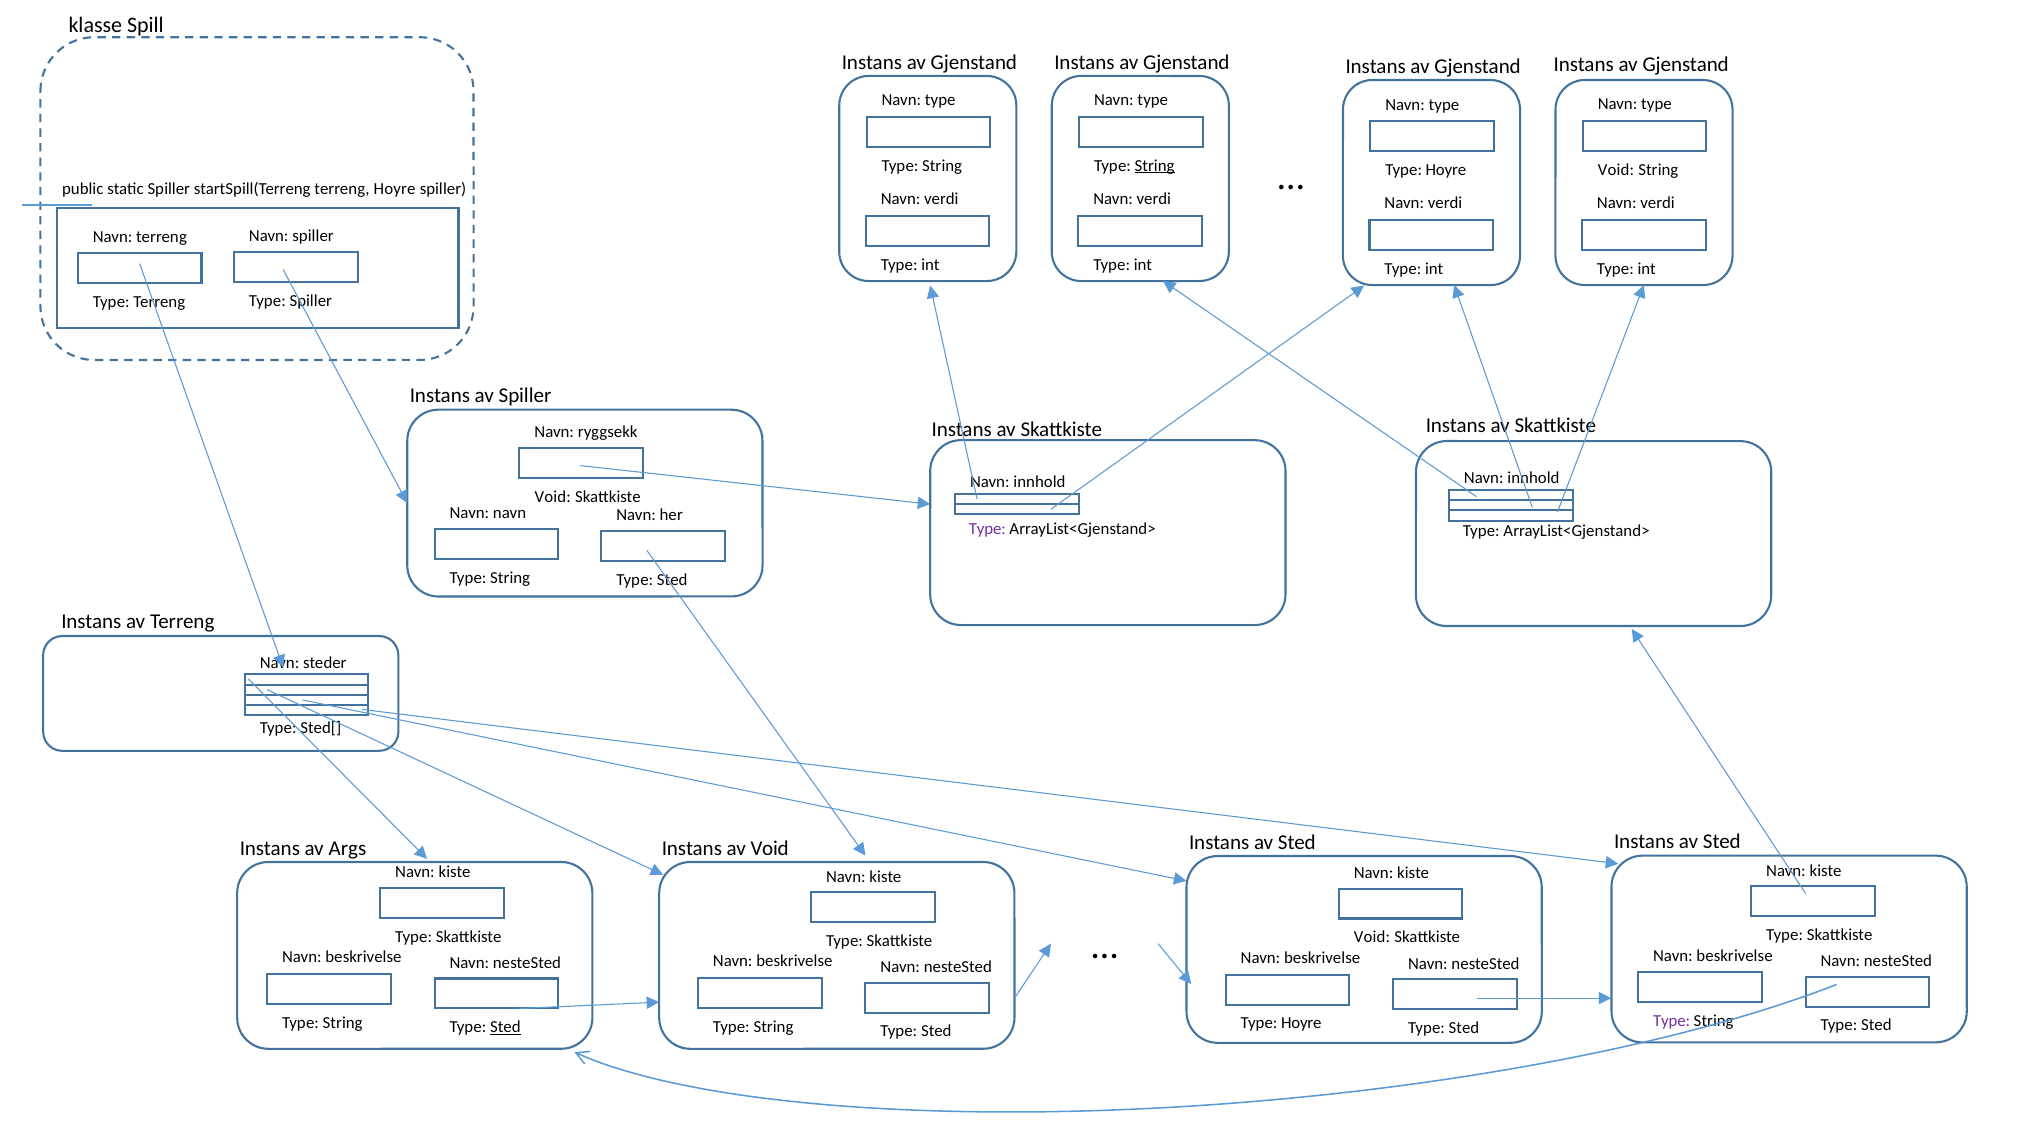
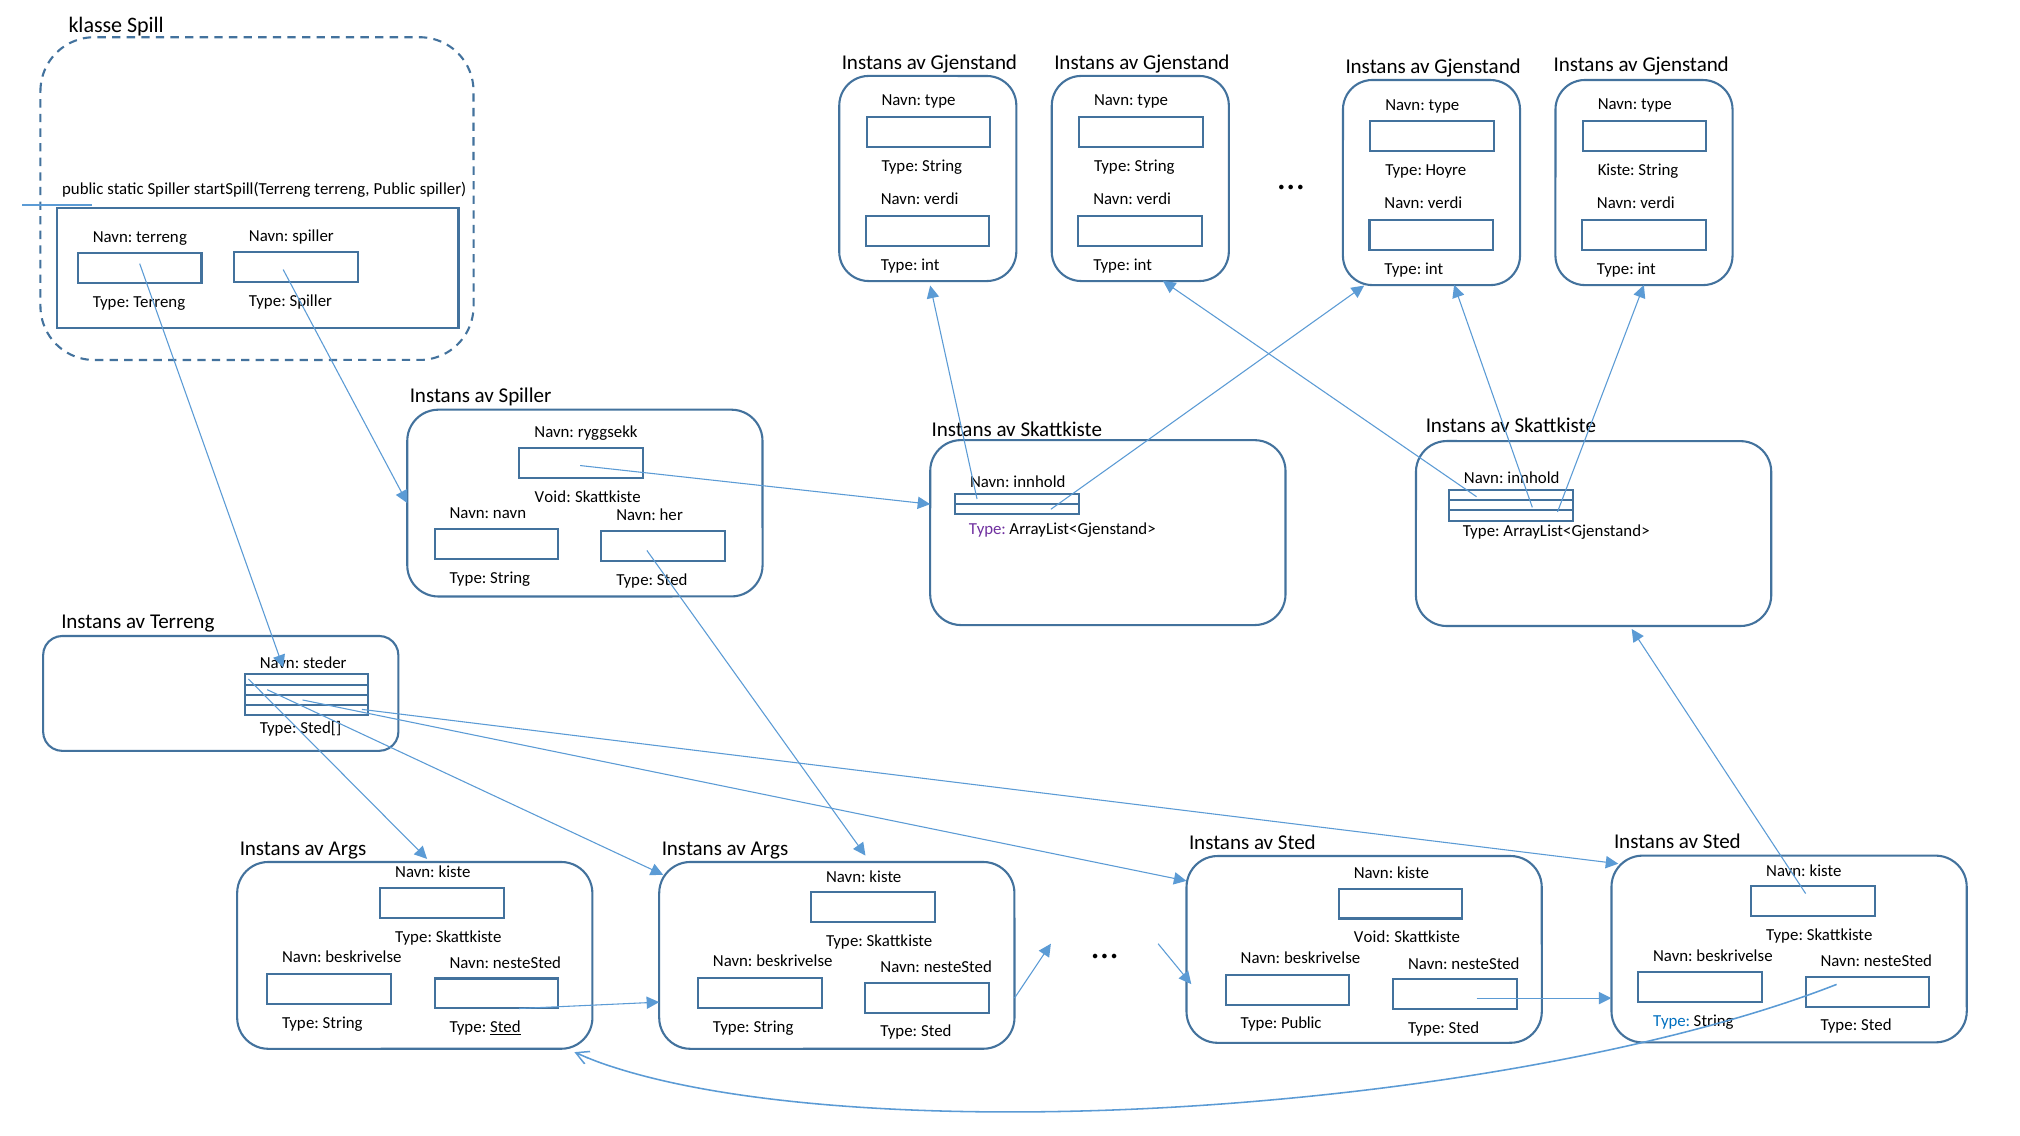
String at (1155, 166) underline: present -> none
Void at (1616, 170): Void -> Kiste
terreng Hoyre: Hoyre -> Public
Void at (770, 848): Void -> Args
Type at (1672, 1021) colour: purple -> blue
Hoyre at (1301, 1023): Hoyre -> Public
